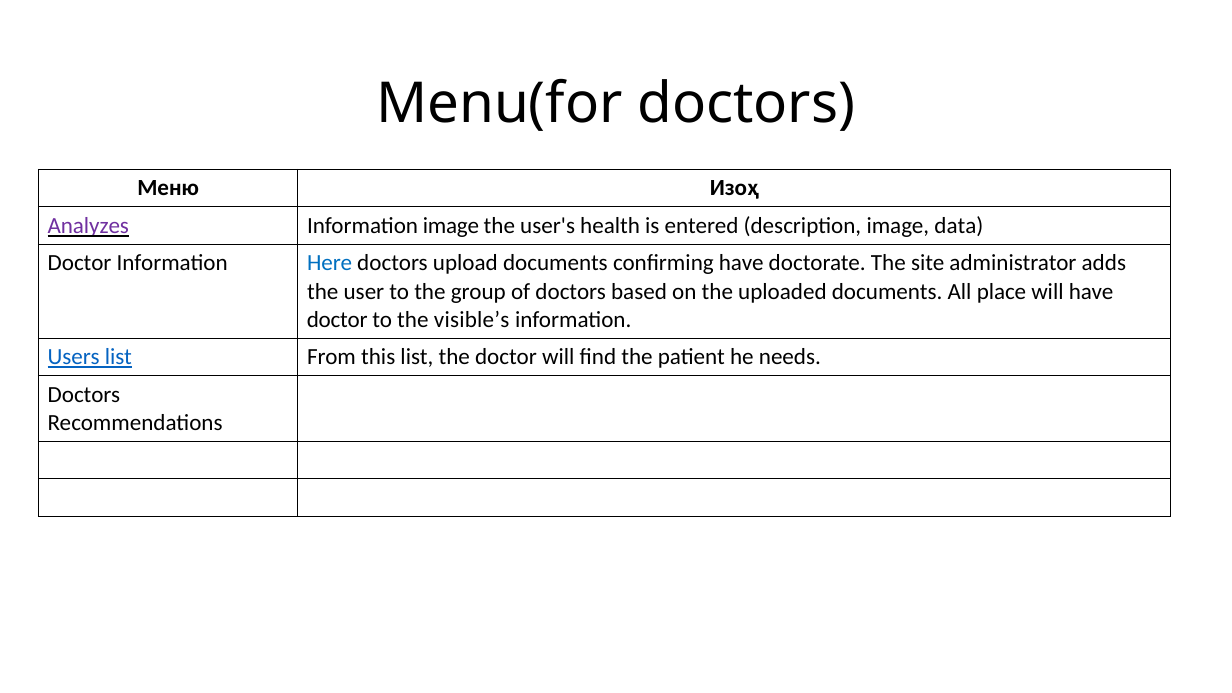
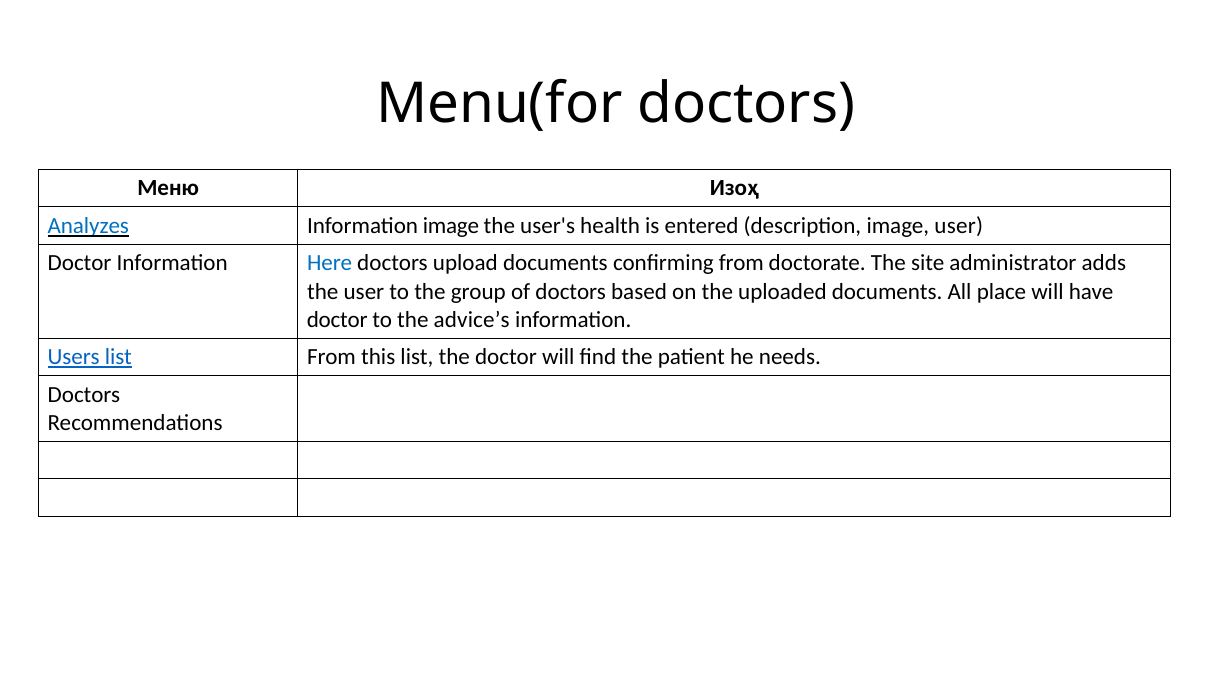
Analyzes colour: purple -> blue
image data: data -> user
confirming have: have -> from
visible’s: visible’s -> advice’s
